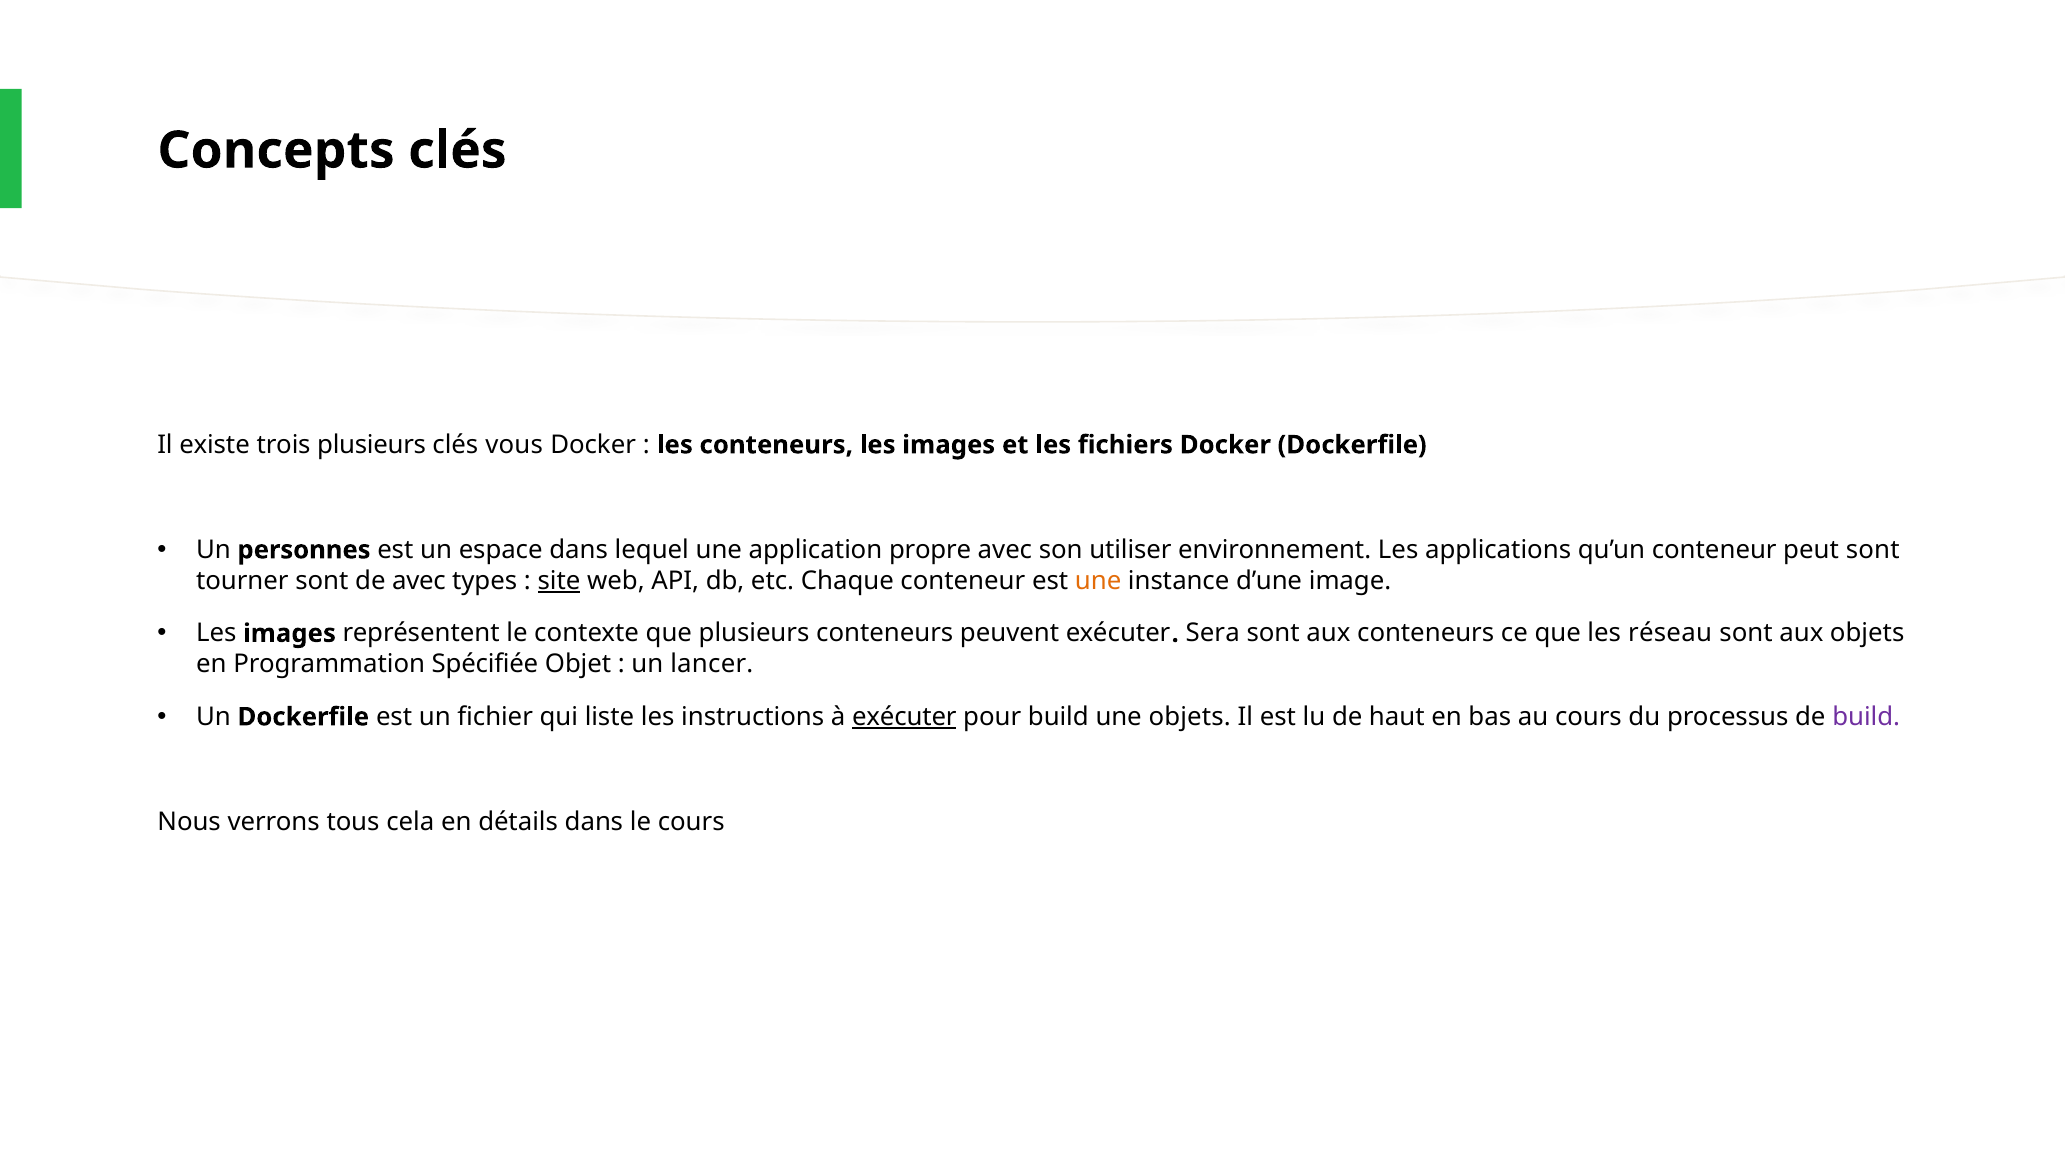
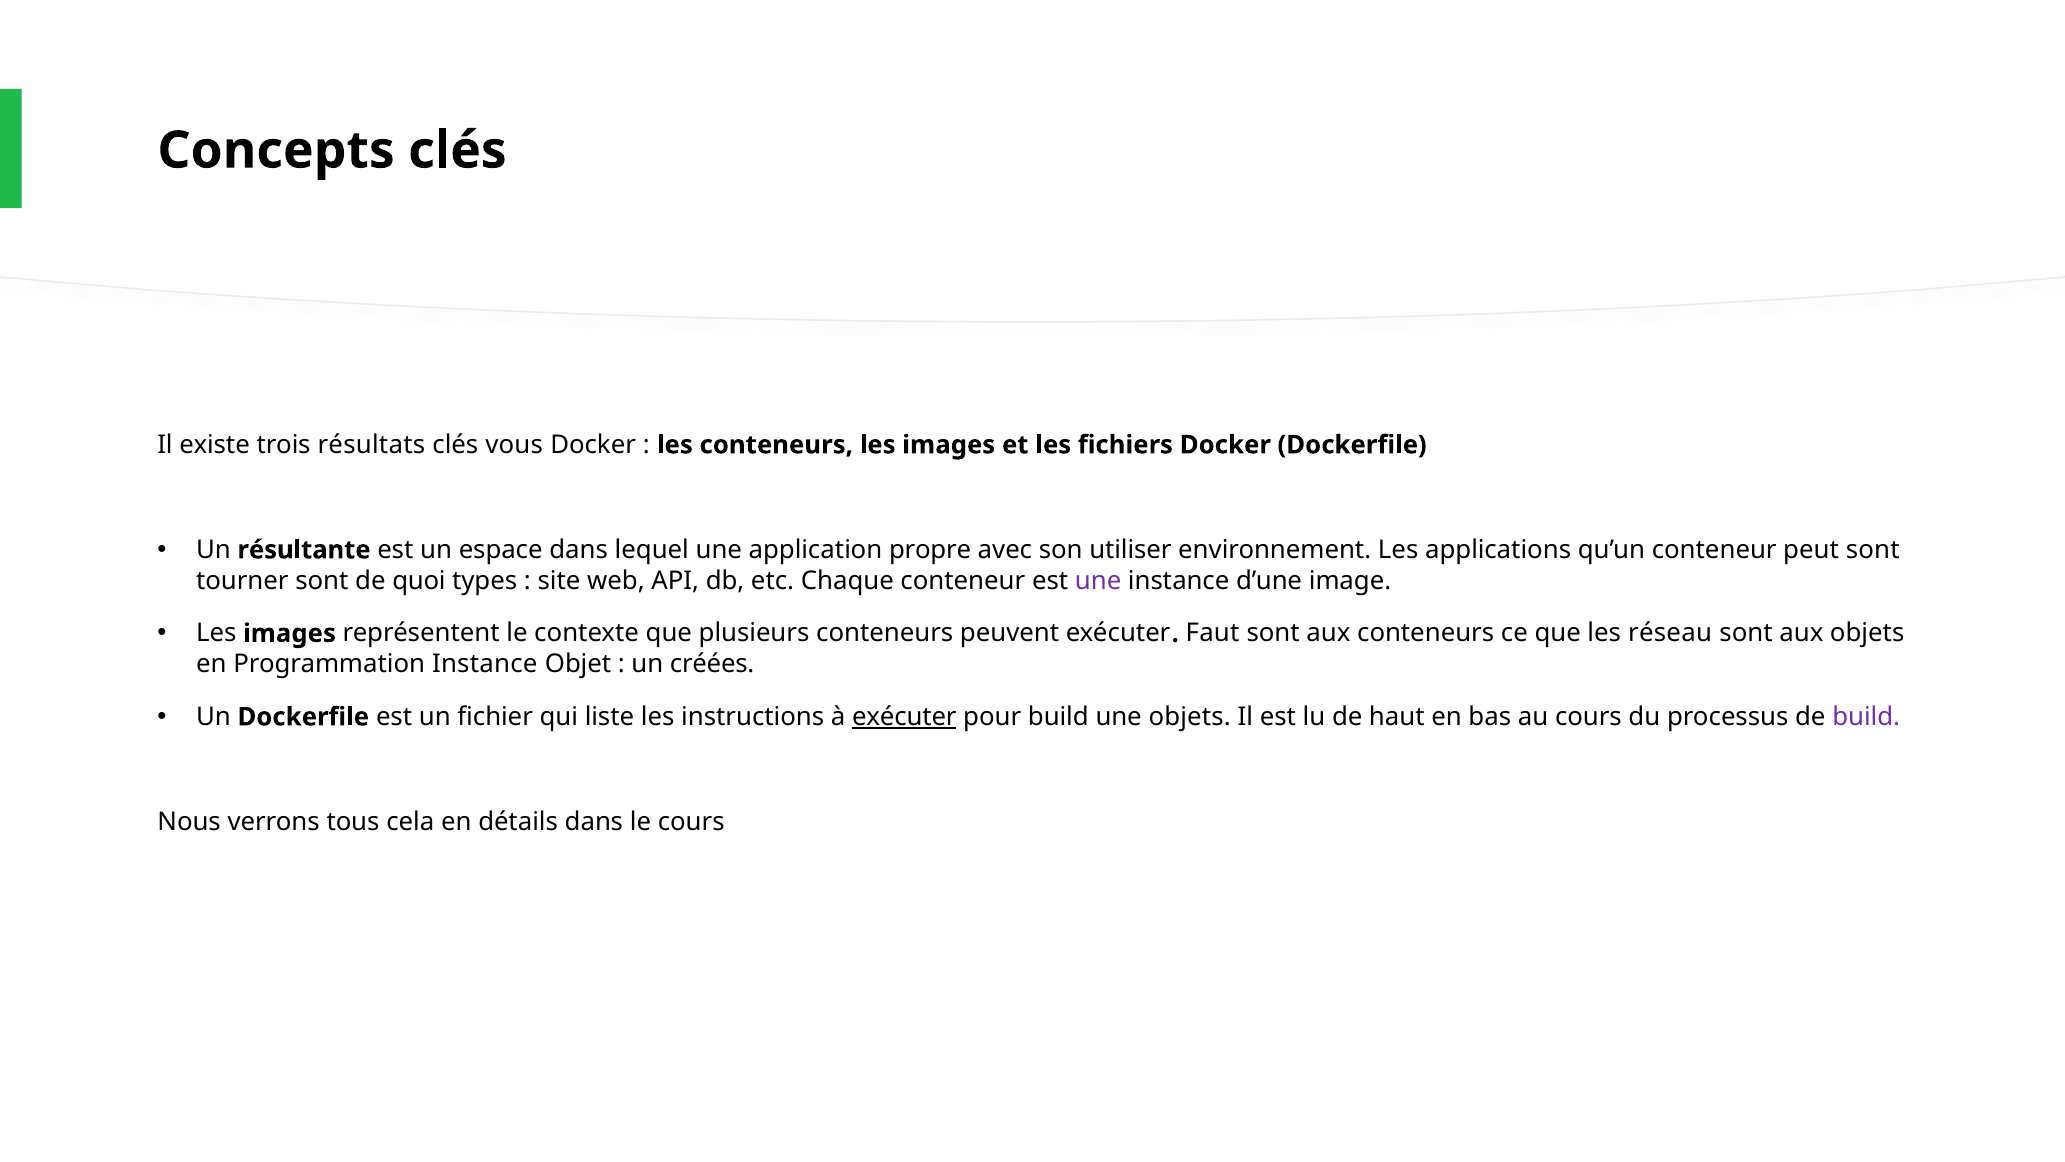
trois plusieurs: plusieurs -> résultats
personnes: personnes -> résultante
de avec: avec -> quoi
site underline: present -> none
une at (1098, 581) colour: orange -> purple
Sera: Sera -> Faut
Programmation Spécifiée: Spécifiée -> Instance
lancer: lancer -> créées
